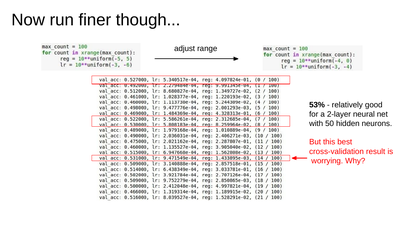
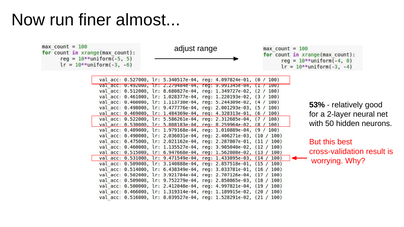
though: though -> almost
